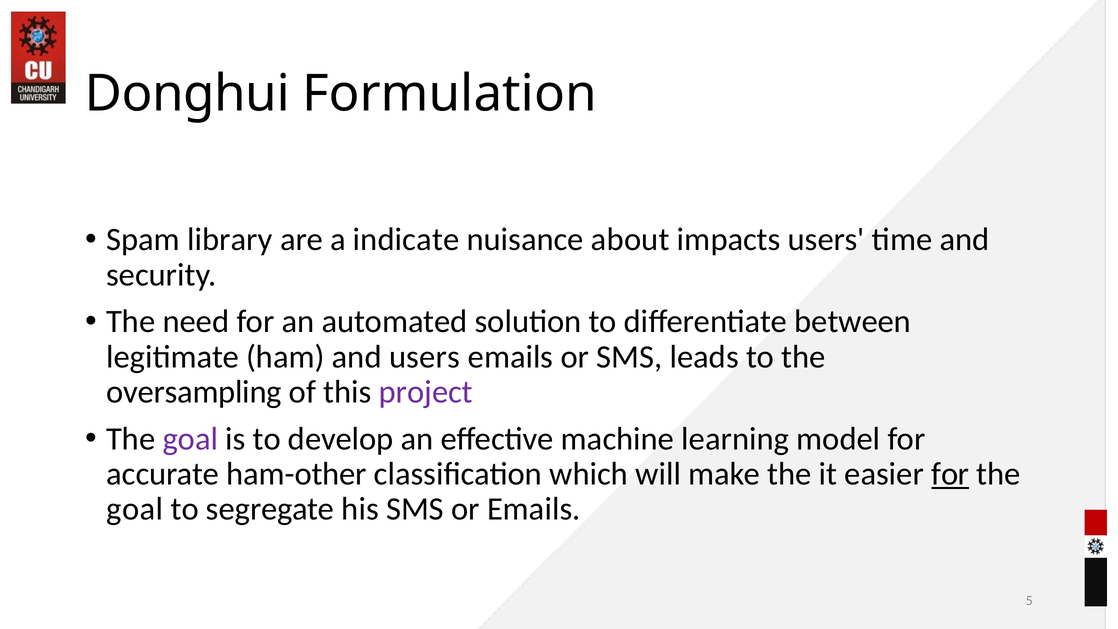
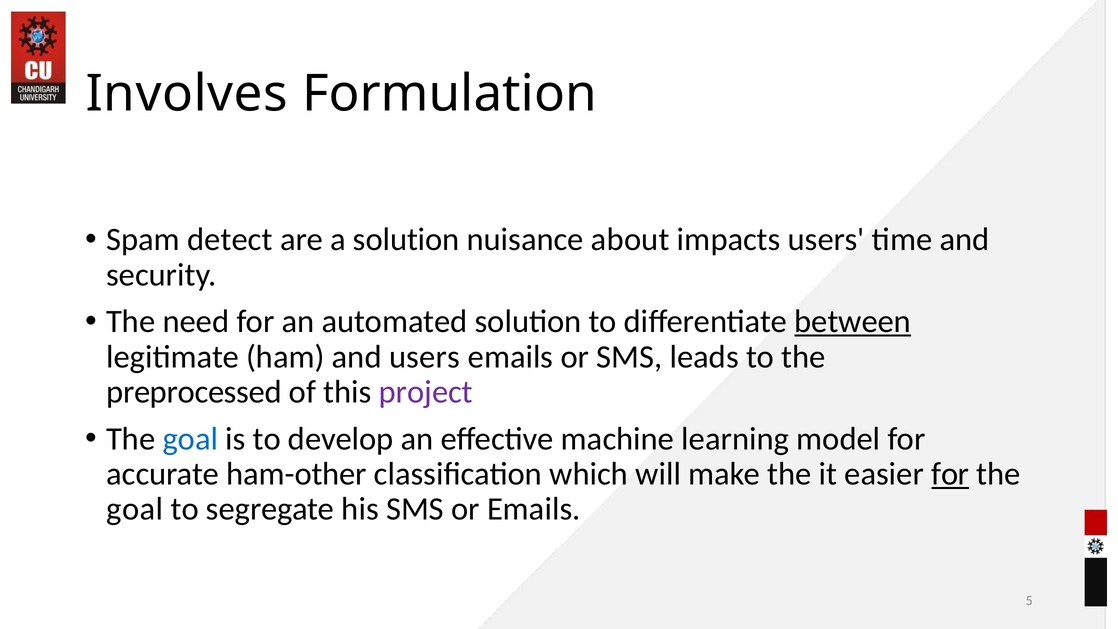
Donghui: Donghui -> Involves
library: library -> detect
a indicate: indicate -> solution
between underline: none -> present
oversampling: oversampling -> preprocessed
goal at (190, 439) colour: purple -> blue
